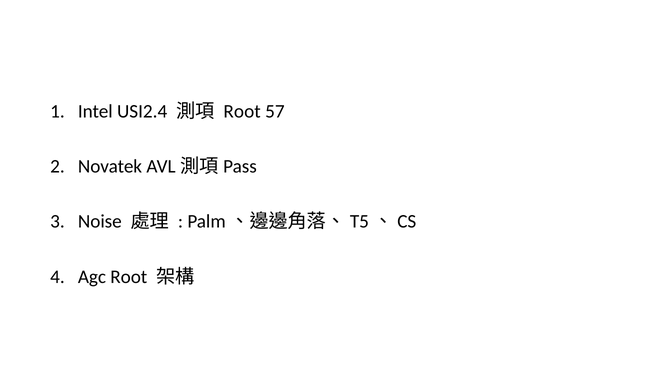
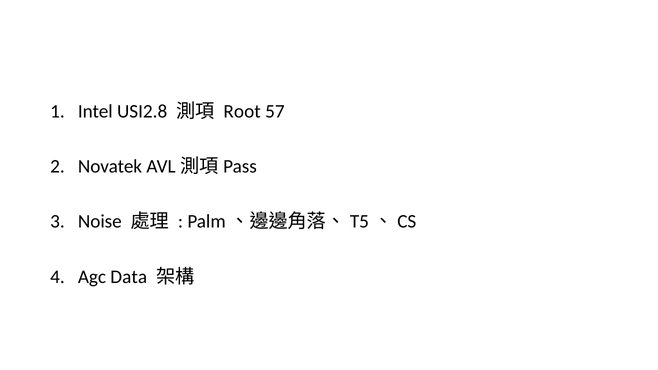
USI2.4: USI2.4 -> USI2.8
Agc Root: Root -> Data
